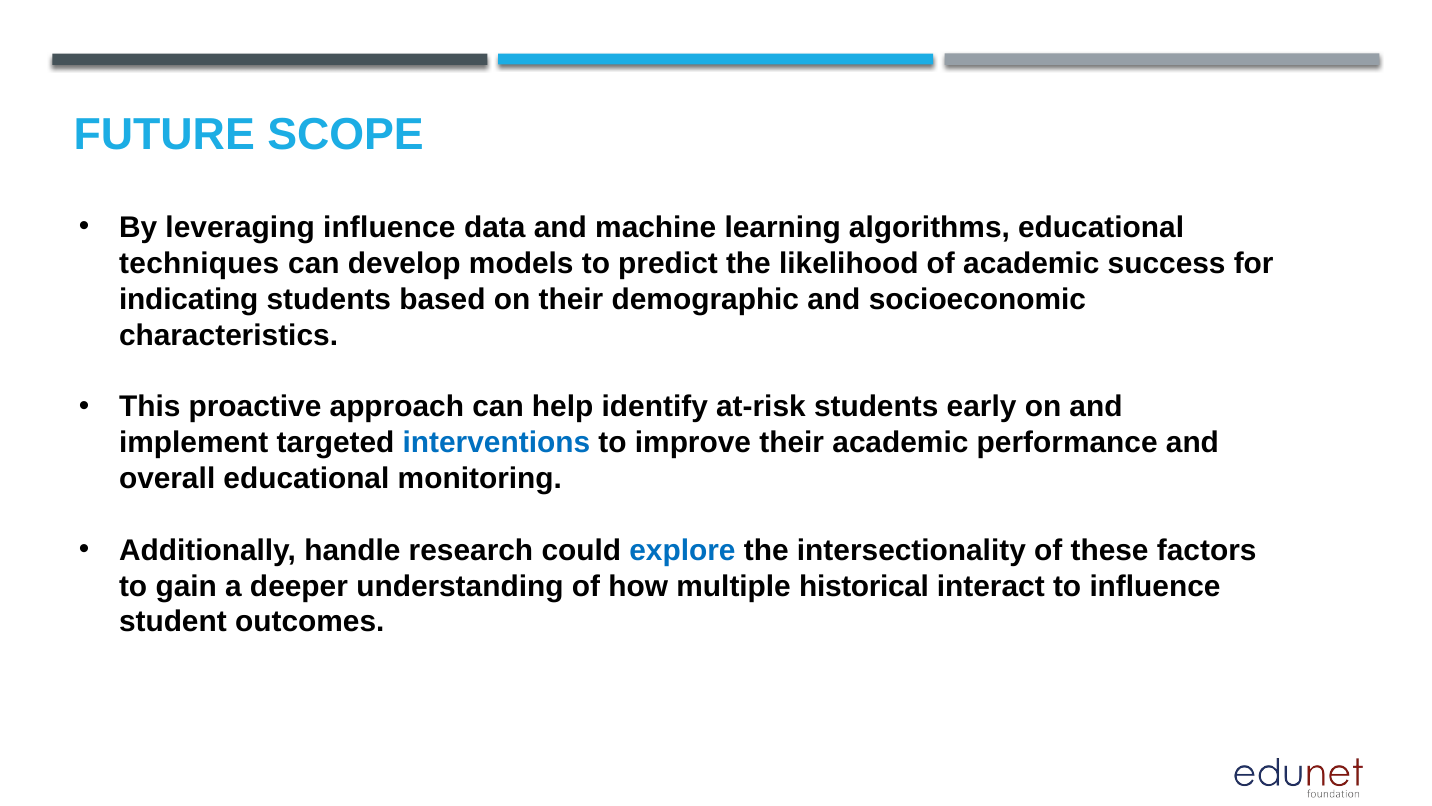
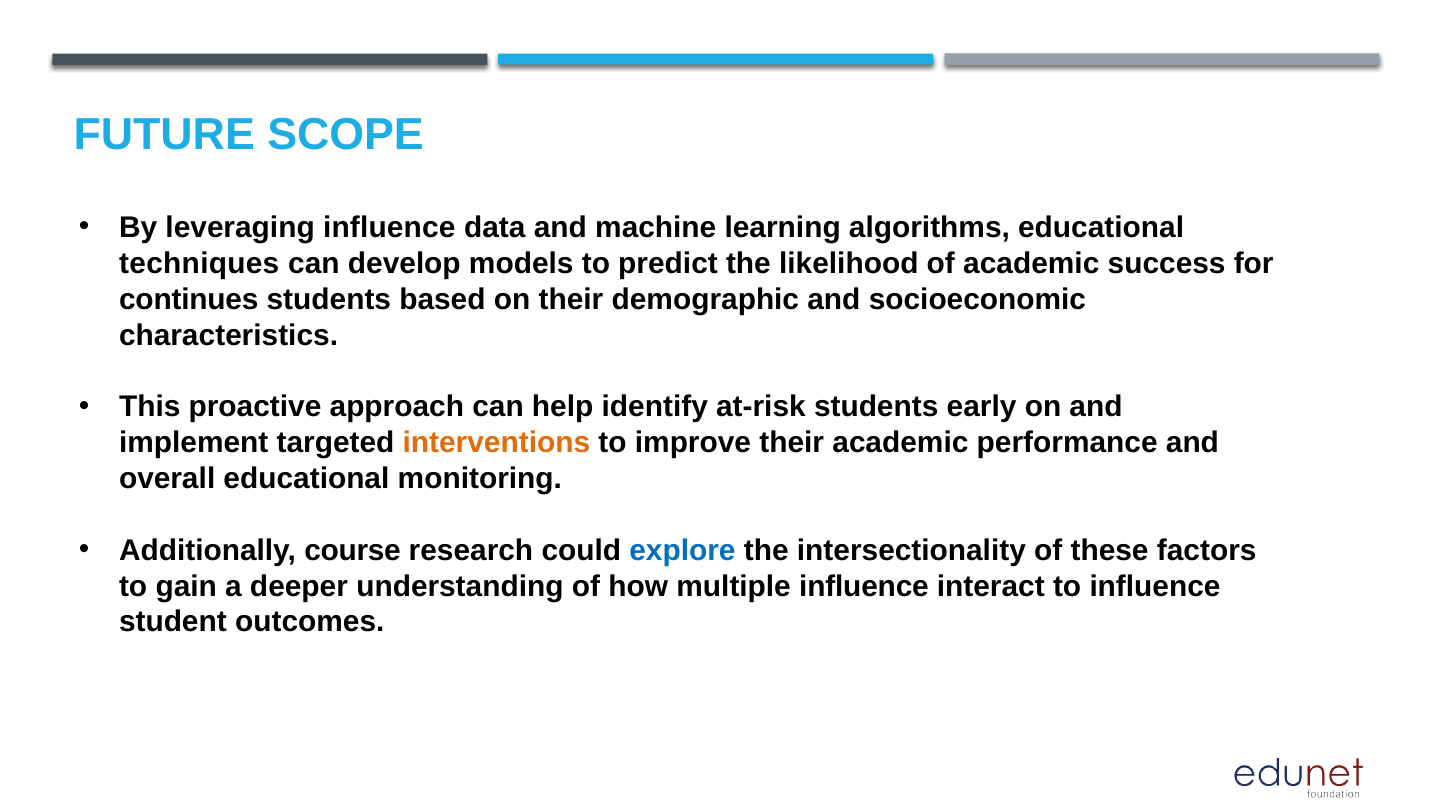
indicating: indicating -> continues
interventions colour: blue -> orange
handle: handle -> course
multiple historical: historical -> influence
